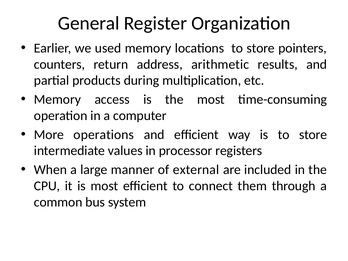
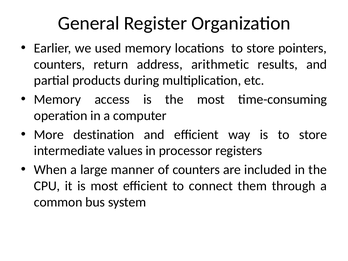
operations: operations -> destination
of external: external -> counters
